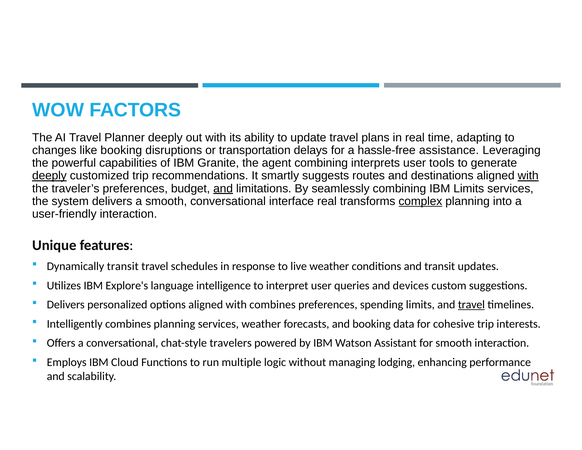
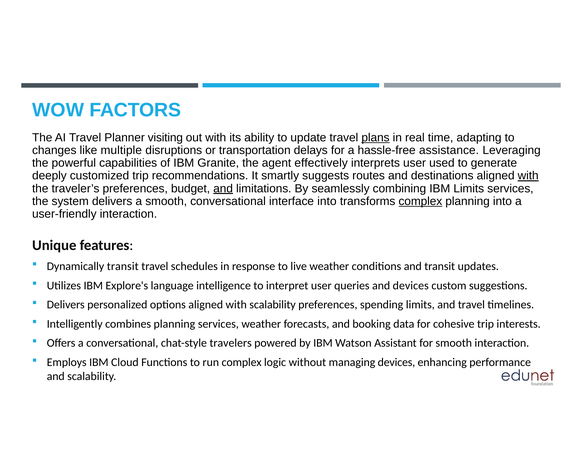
Planner deeply: deeply -> visiting
plans underline: none -> present
like booking: booking -> multiple
agent combining: combining -> effectively
tools: tools -> used
deeply at (49, 176) underline: present -> none
interface real: real -> into
with combines: combines -> scalability
travel at (471, 304) underline: present -> none
run multiple: multiple -> complex
managing lodging: lodging -> devices
